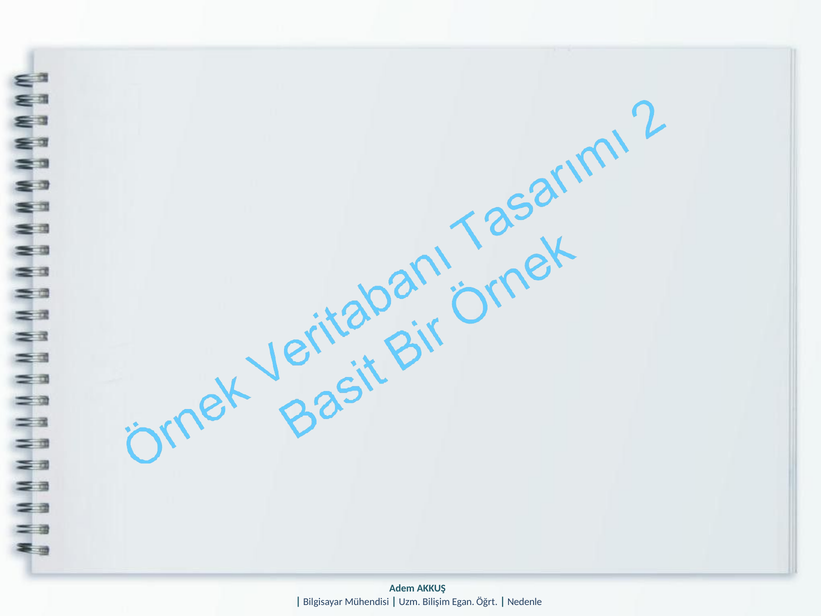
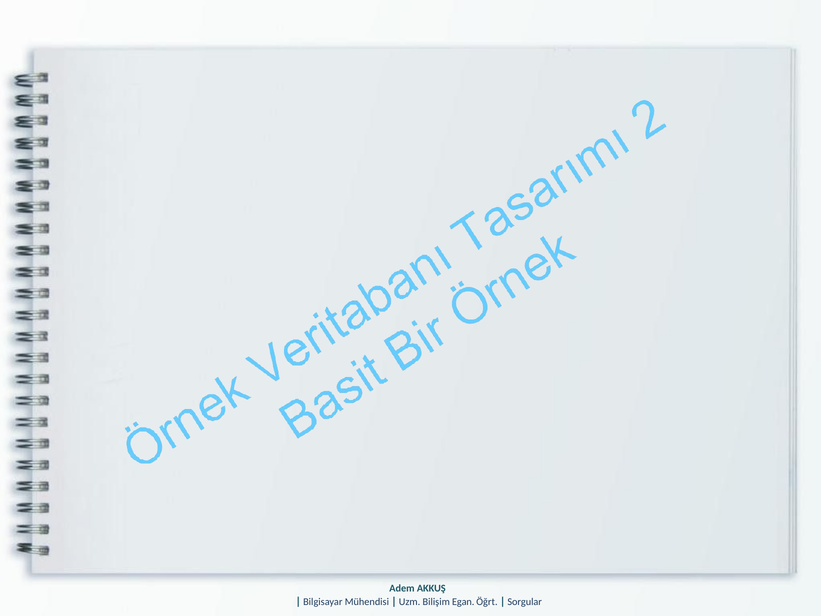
Nedenle: Nedenle -> Sorgular
